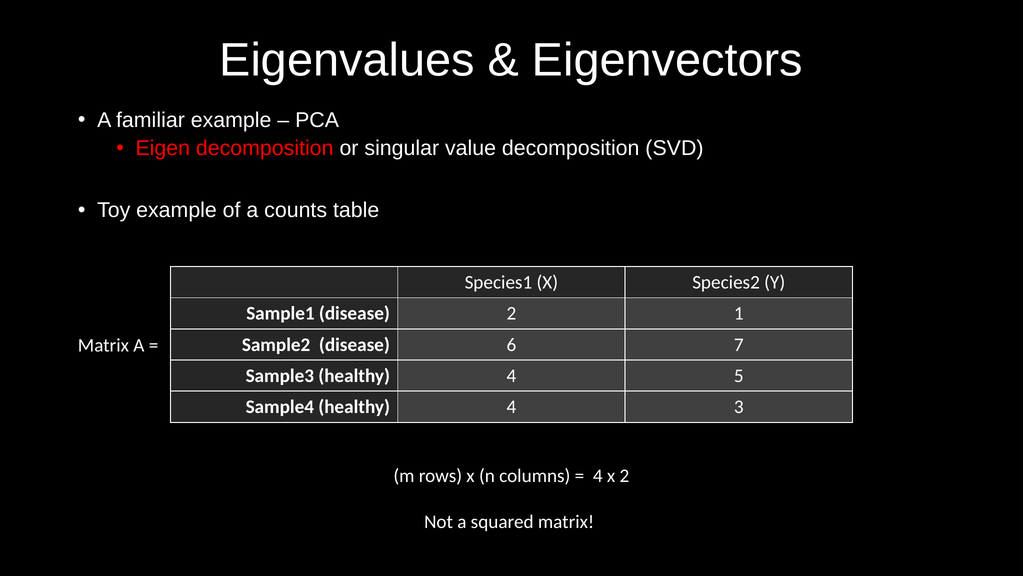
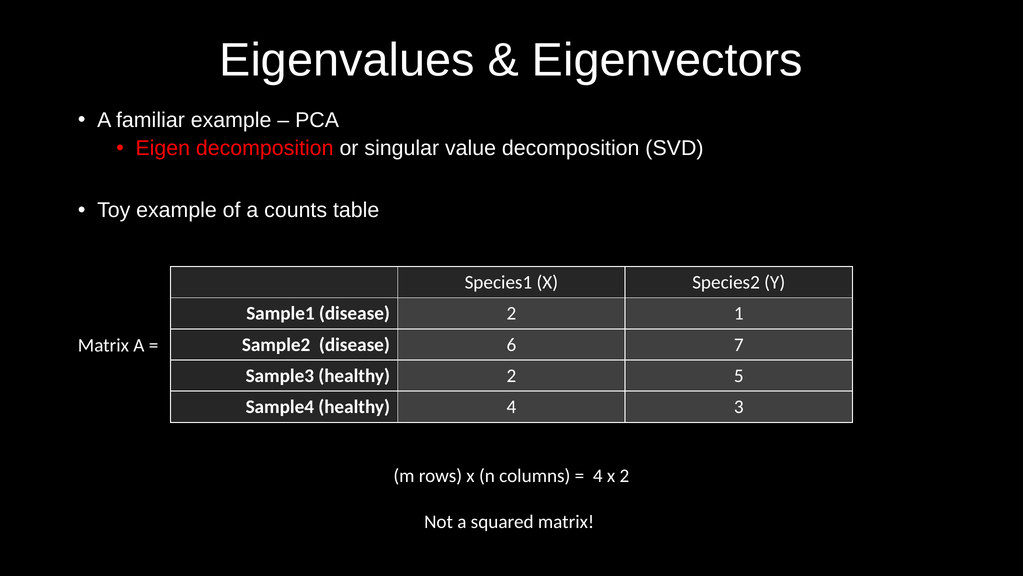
Sample3 healthy 4: 4 -> 2
